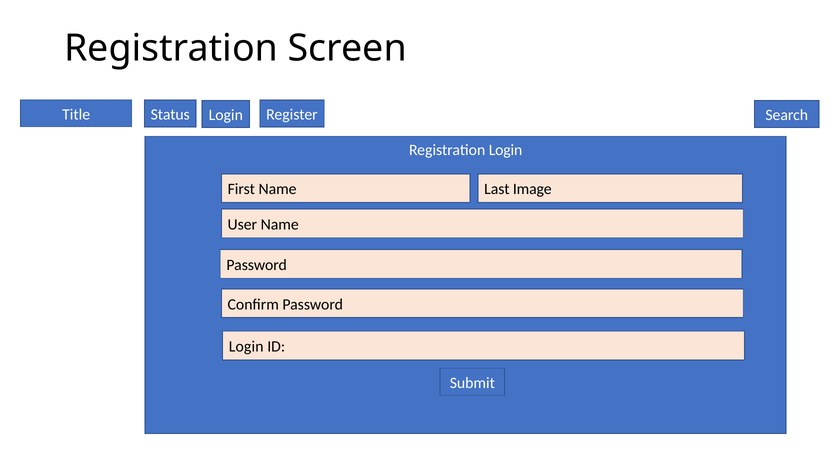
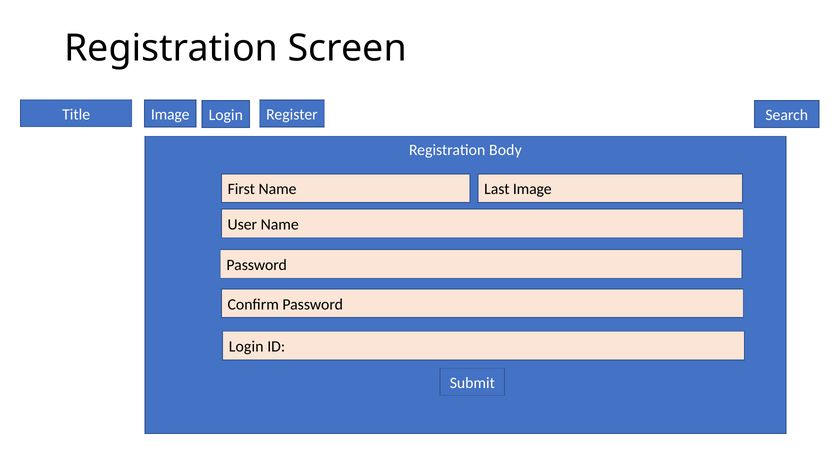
Status at (170, 115): Status -> Image
Registration Login: Login -> Body
